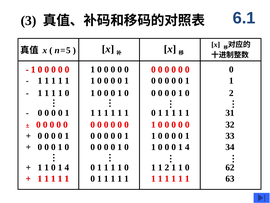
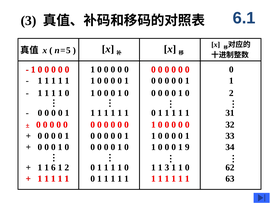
0 0 1 4: 4 -> 9
0 at (53, 167): 0 -> 6
4 at (67, 167): 4 -> 2
1 1 2: 2 -> 3
